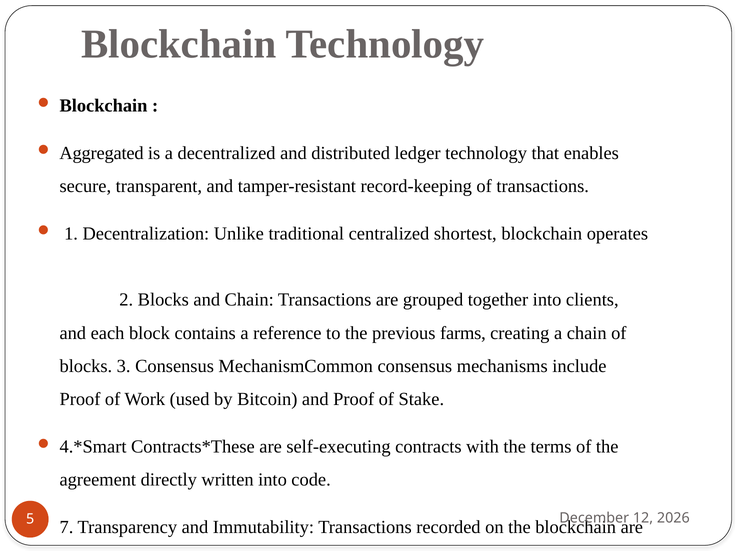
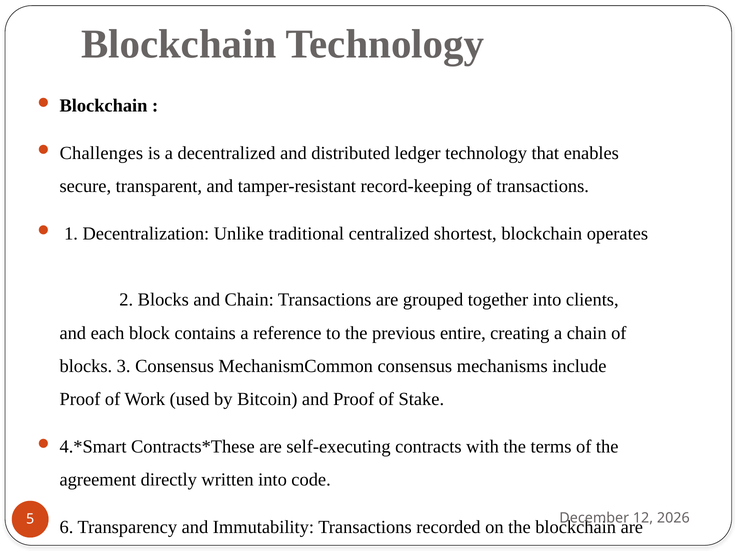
Aggregated: Aggregated -> Challenges
farms: farms -> entire
7: 7 -> 6
